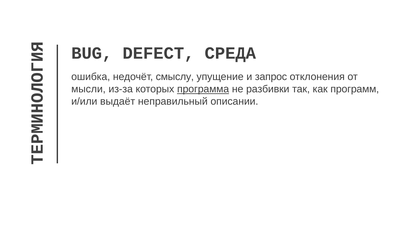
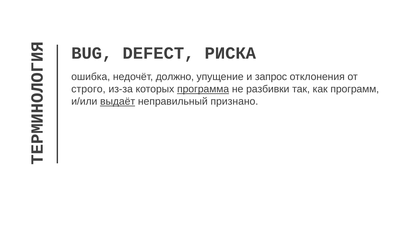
СРЕДА: СРЕДА -> РИСКА
смыслу: смыслу -> должно
мысли: мысли -> строго
выдаёт underline: none -> present
описании: описании -> признано
